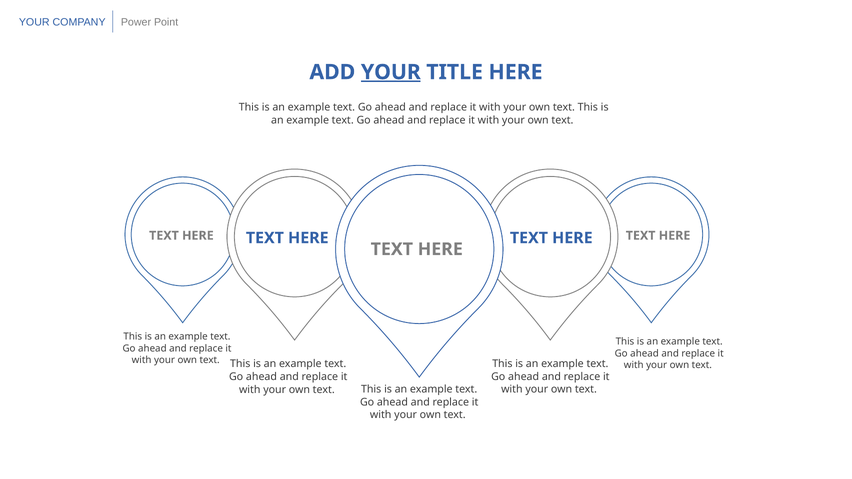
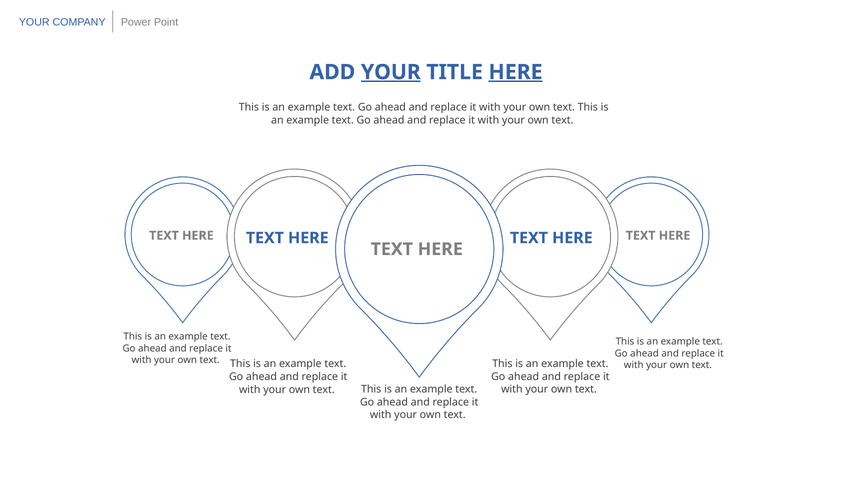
HERE at (516, 72) underline: none -> present
